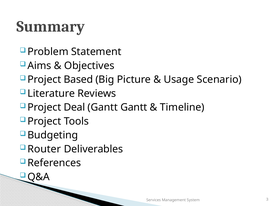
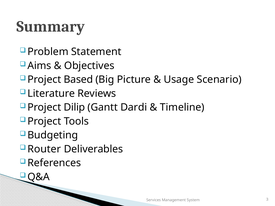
Deal: Deal -> Dilip
Gantt Gantt: Gantt -> Dardi
